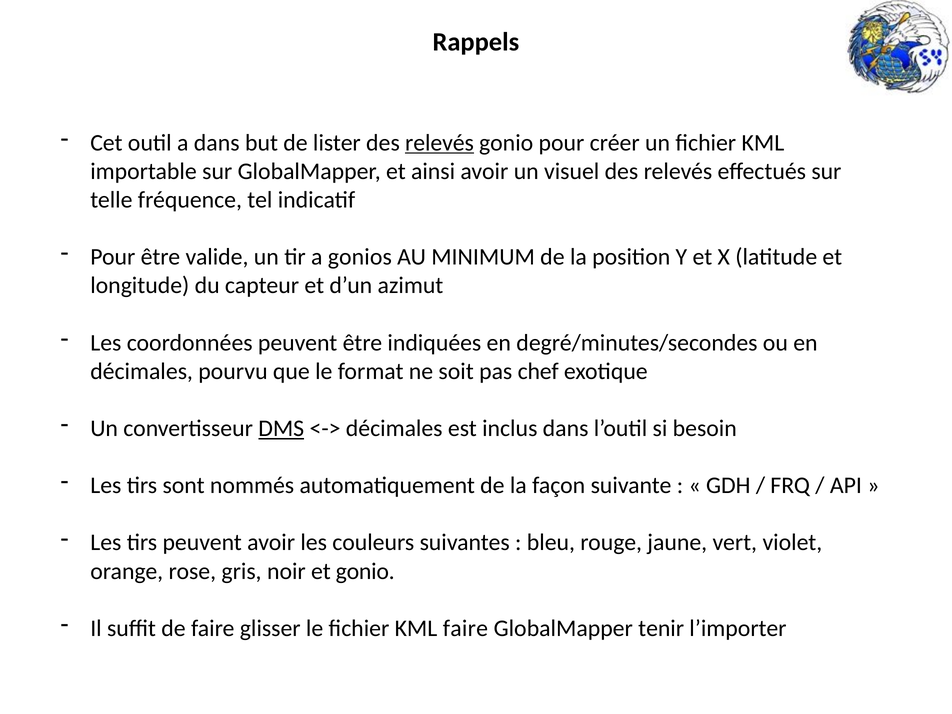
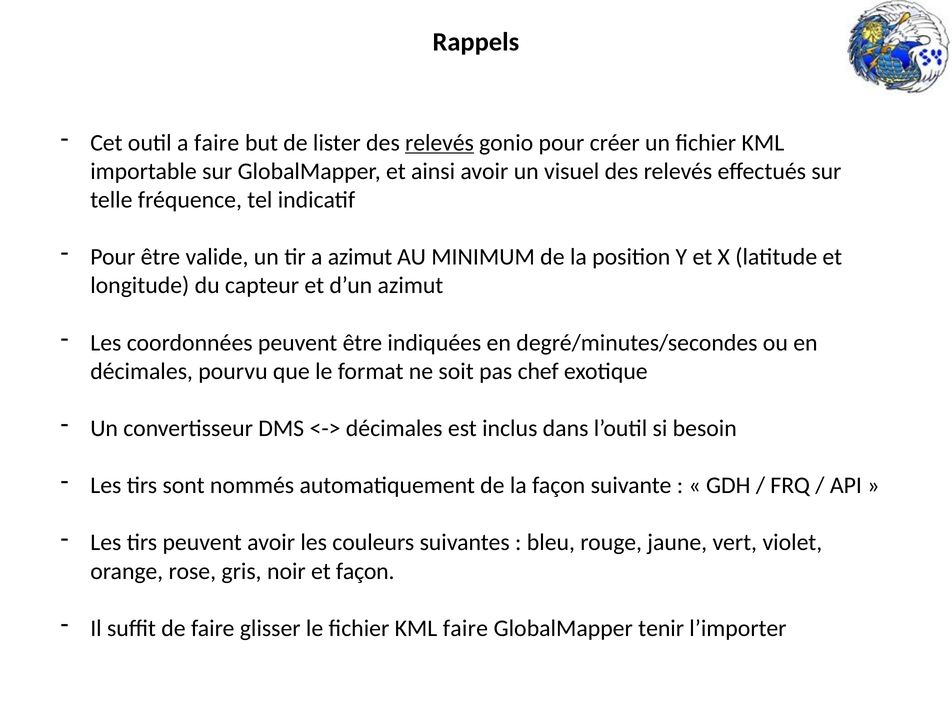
a dans: dans -> faire
a gonios: gonios -> azimut
DMS underline: present -> none
et gonio: gonio -> façon
